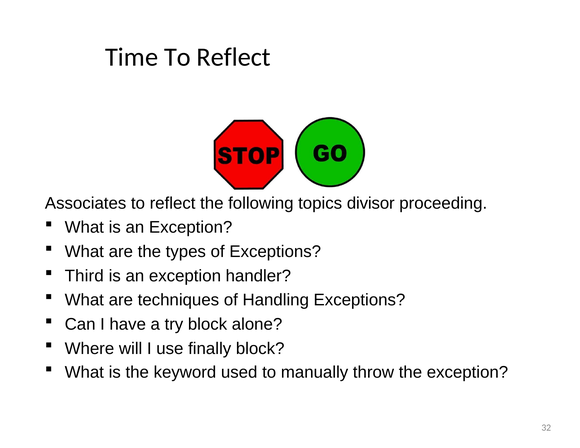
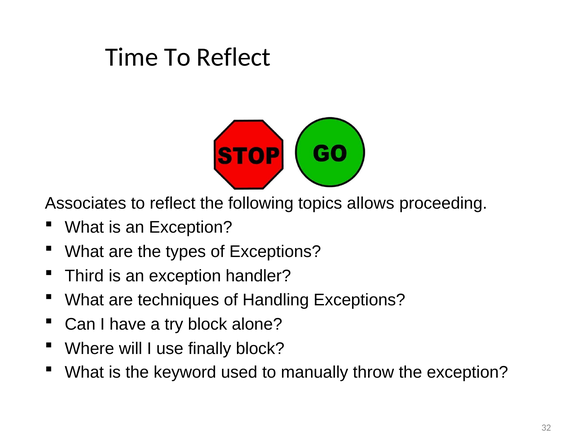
divisor: divisor -> allows
